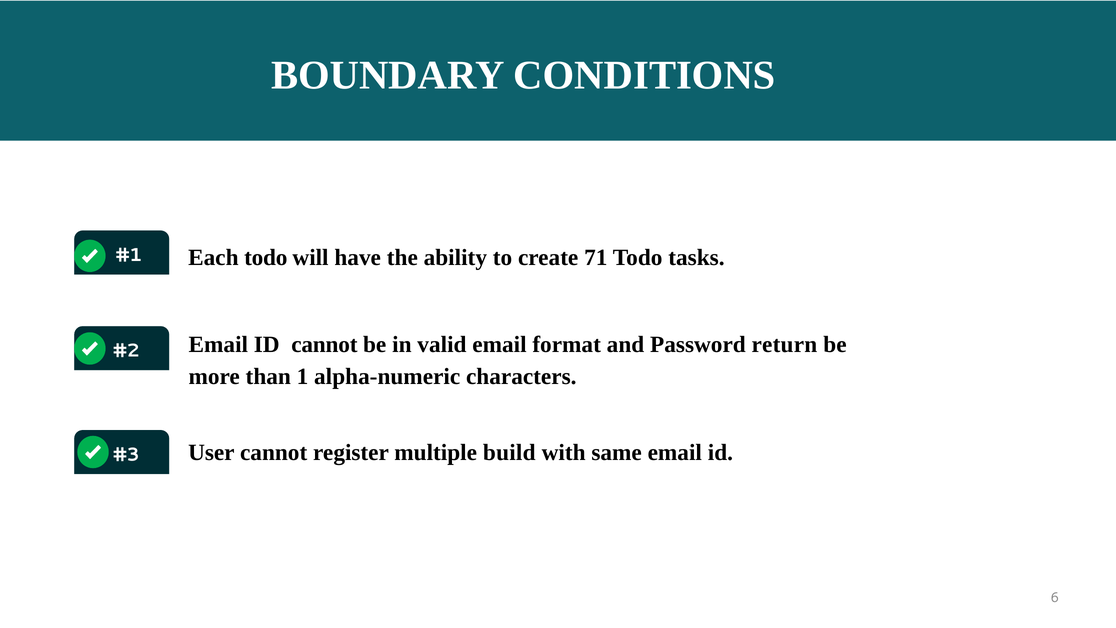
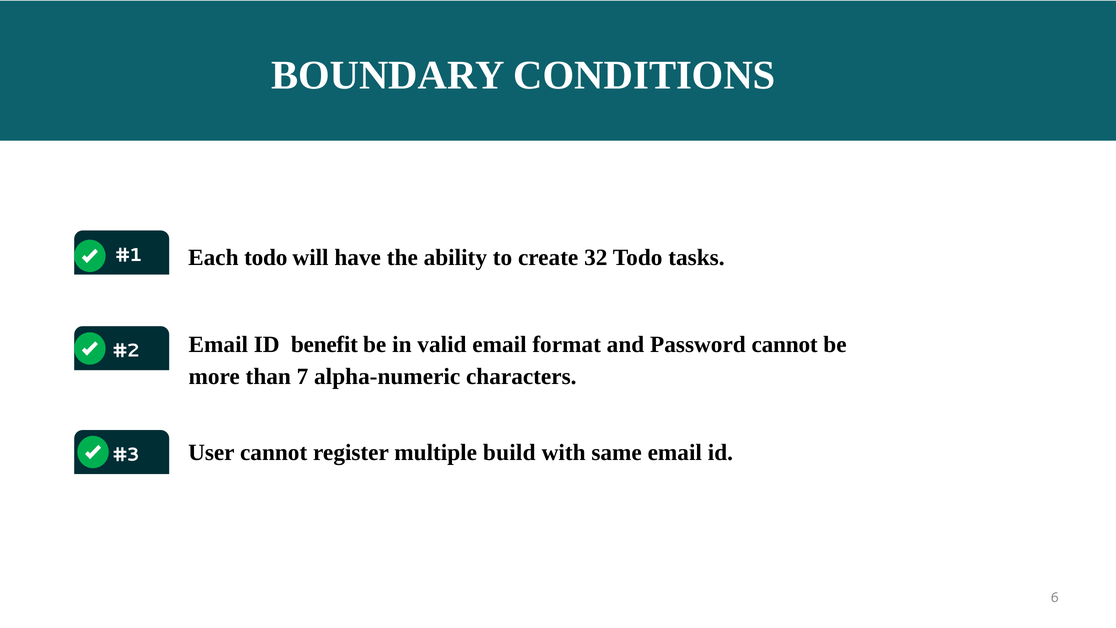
71: 71 -> 32
ID cannot: cannot -> benefit
Password return: return -> cannot
1: 1 -> 7
